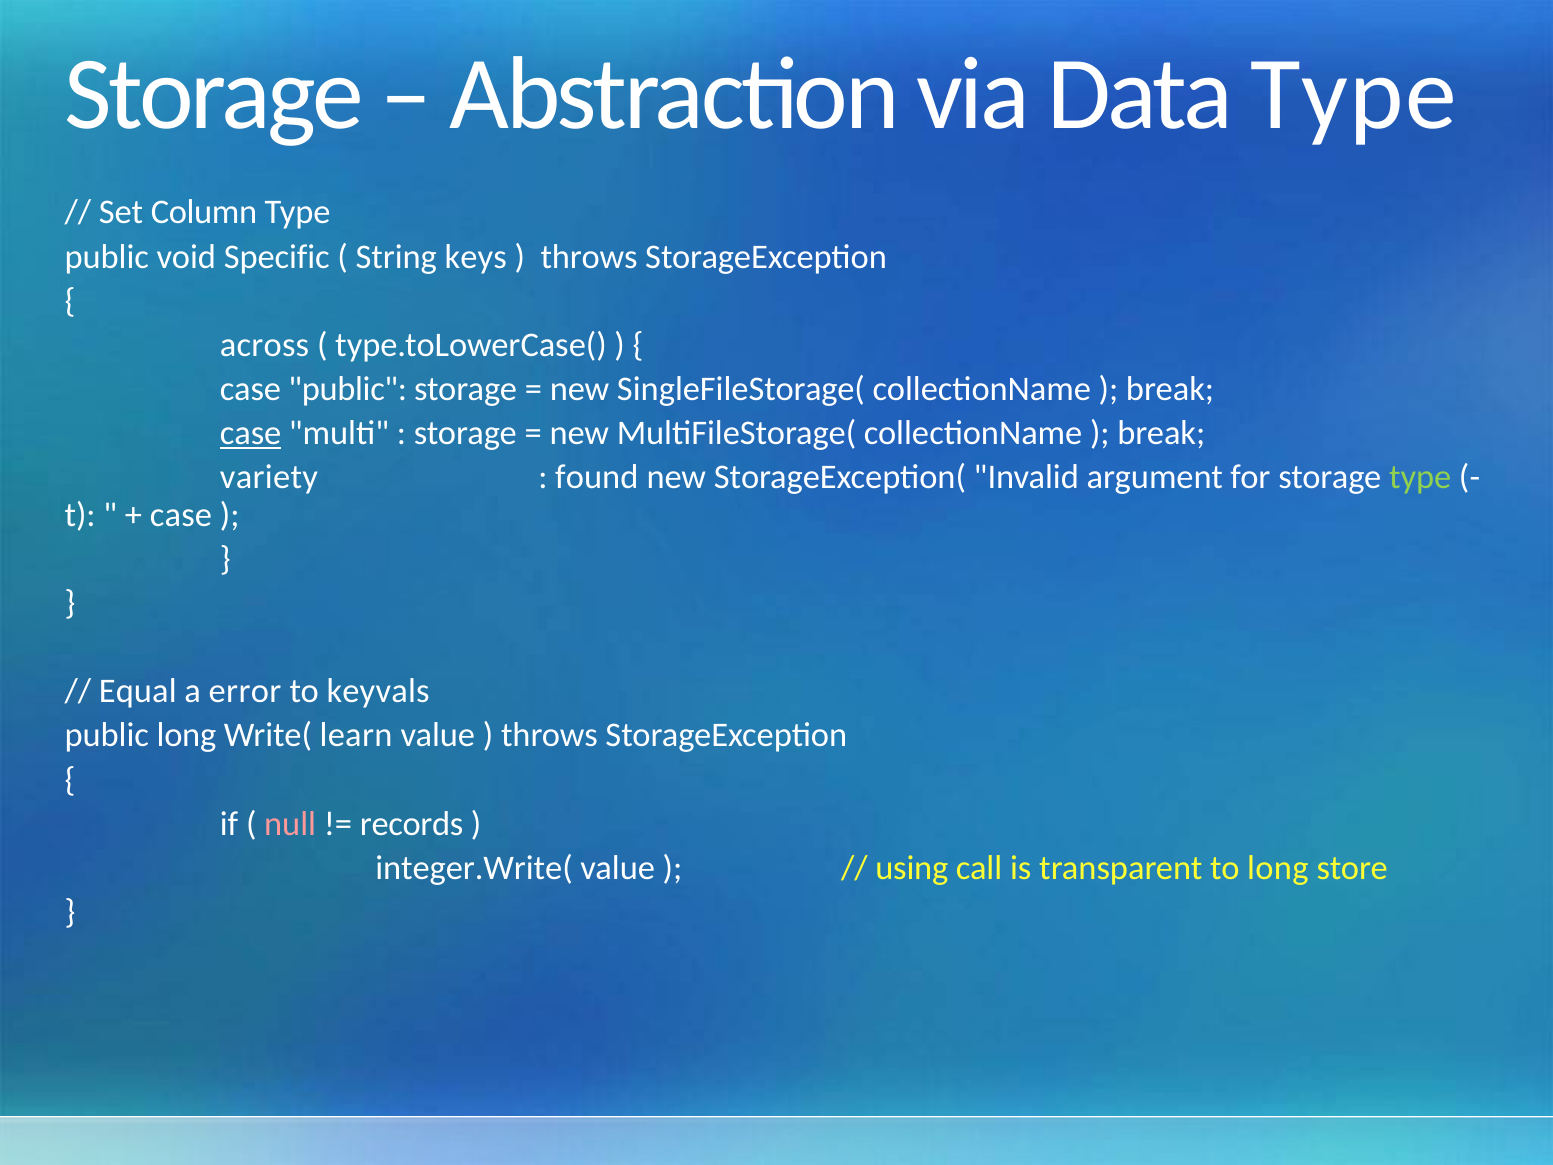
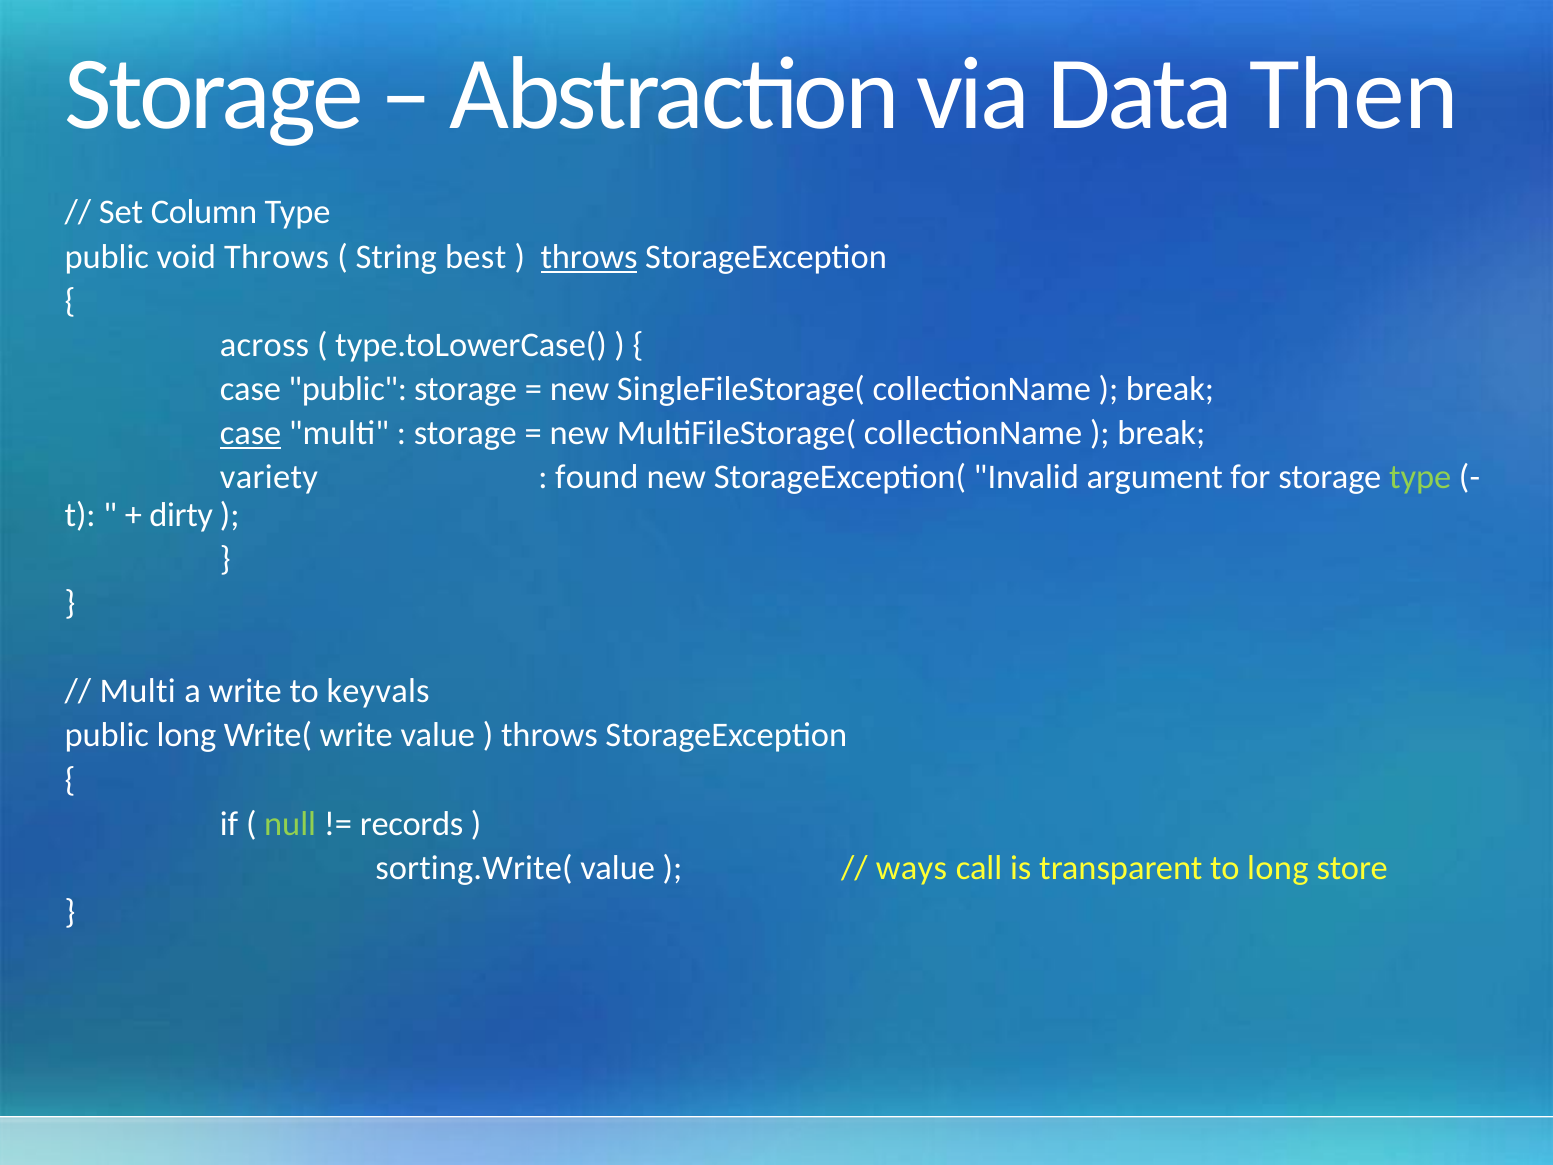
Data Type: Type -> Then
void Specific: Specific -> Throws
keys: keys -> best
throws at (589, 257) underline: none -> present
case at (181, 515): case -> dirty
Equal at (138, 691): Equal -> Multi
a error: error -> write
Write( learn: learn -> write
null colour: pink -> light green
integer.Write(: integer.Write( -> sorting.Write(
using: using -> ways
